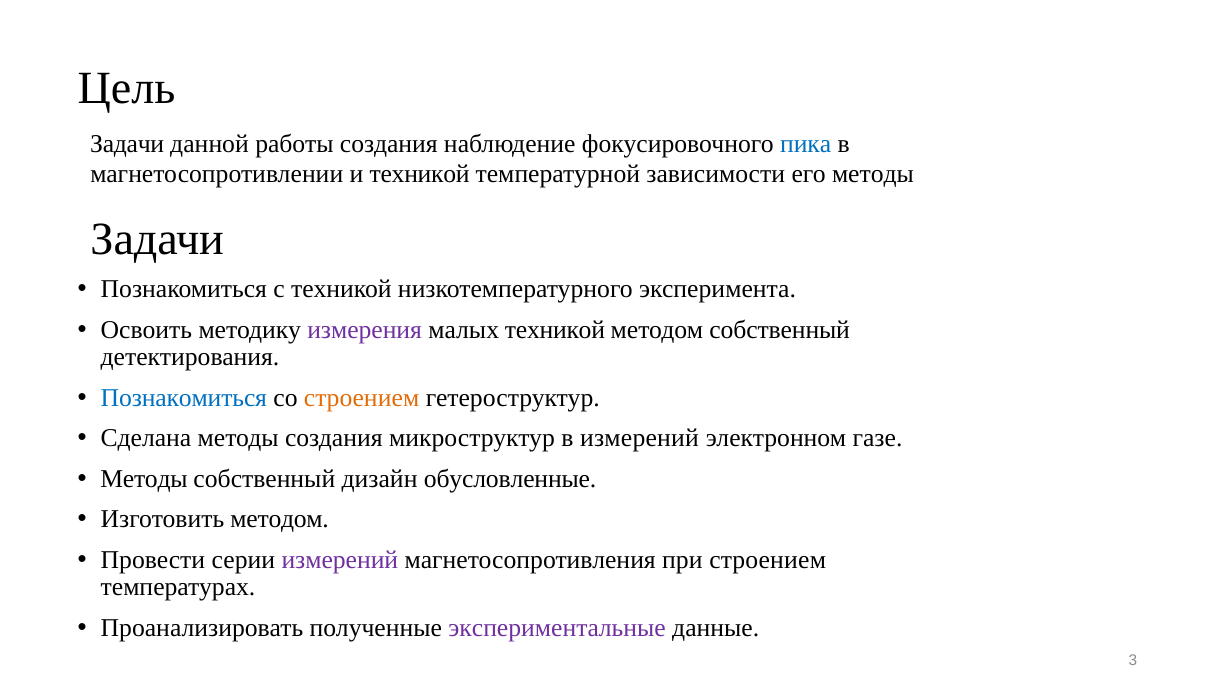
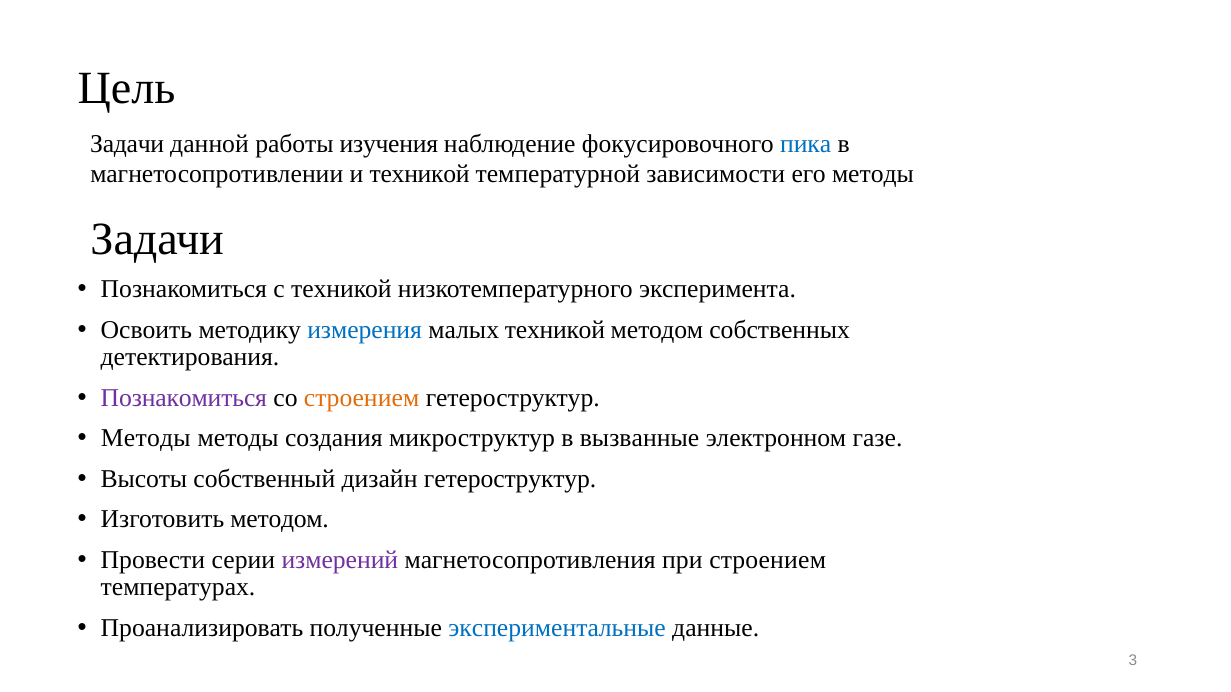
работы создания: создания -> изучения
измерения colour: purple -> blue
методом собственный: собственный -> собственных
Познакомиться at (184, 398) colour: blue -> purple
Сделана at (146, 439): Сделана -> Методы
в измерений: измерений -> вызванные
Методы at (144, 479): Методы -> Высоты
дизайн обусловленные: обусловленные -> гетероструктур
экспериментальные colour: purple -> blue
